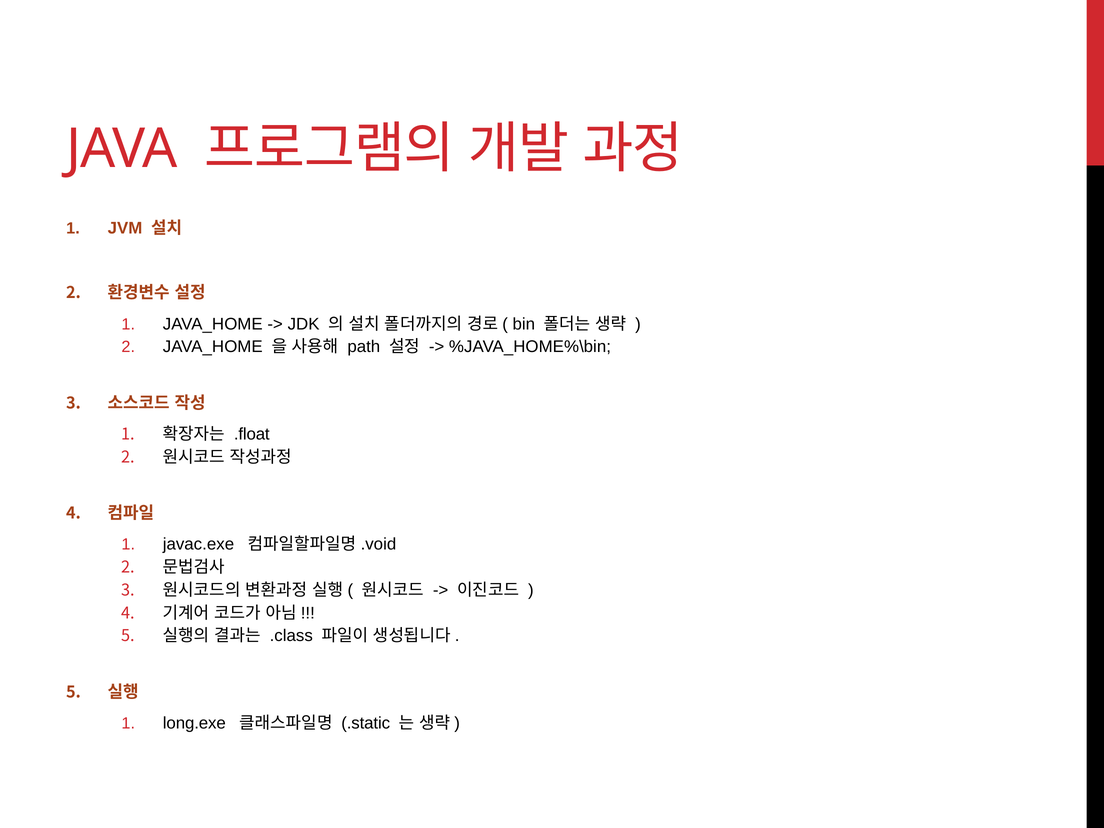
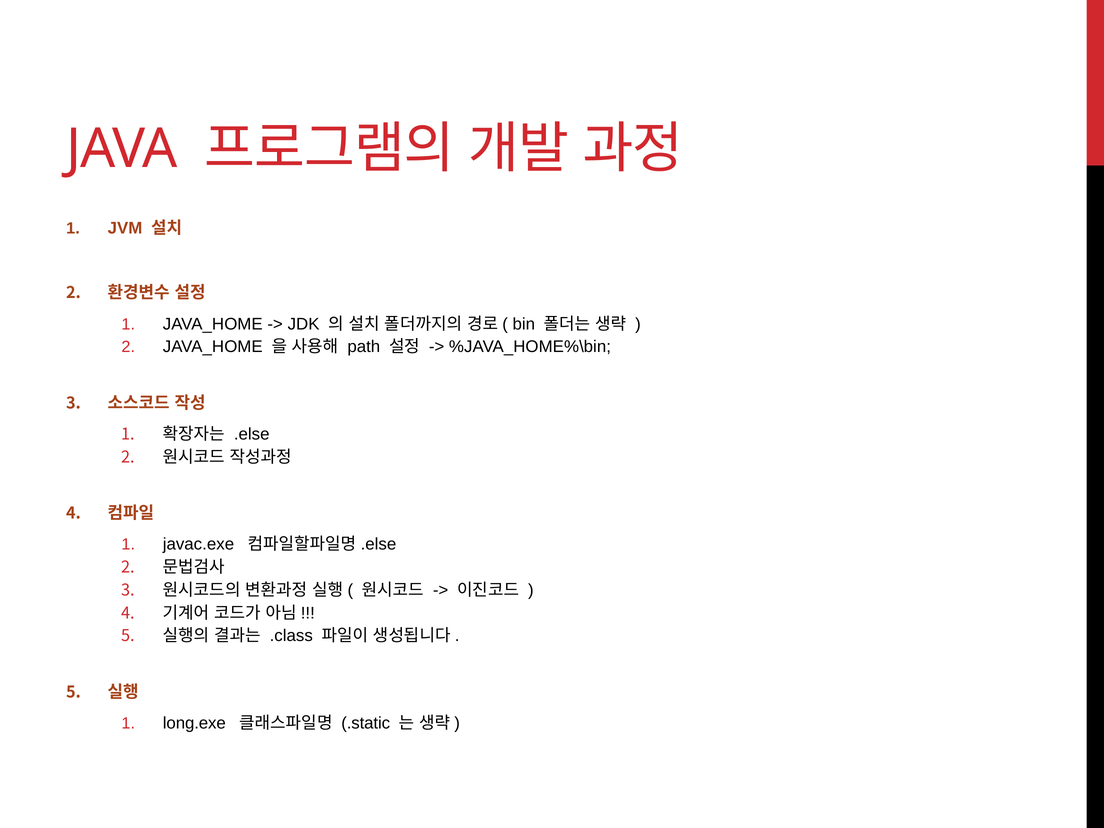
.float at (252, 434): .float -> .else
.void at (378, 544): .void -> .else
